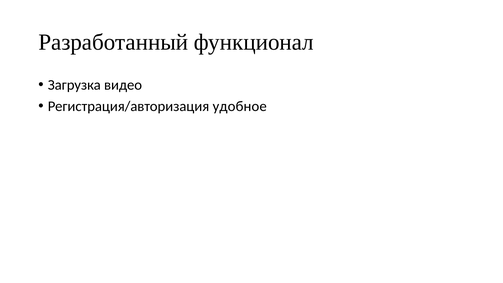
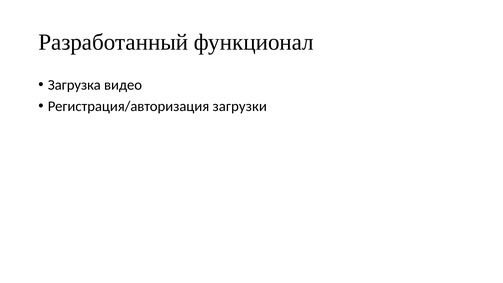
удобное: удобное -> загрузки
